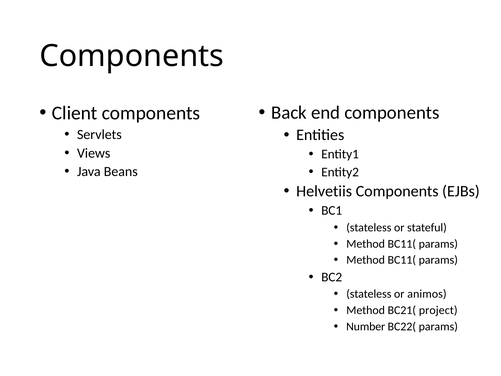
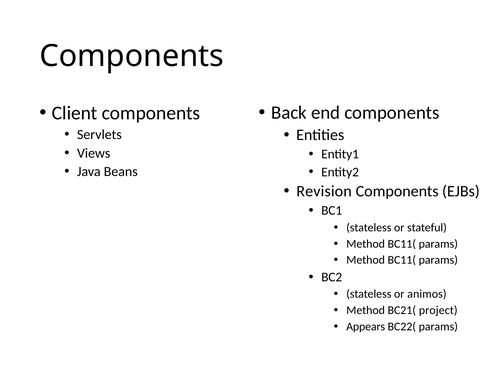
Helvetiis: Helvetiis -> Revision
Number: Number -> Appears
